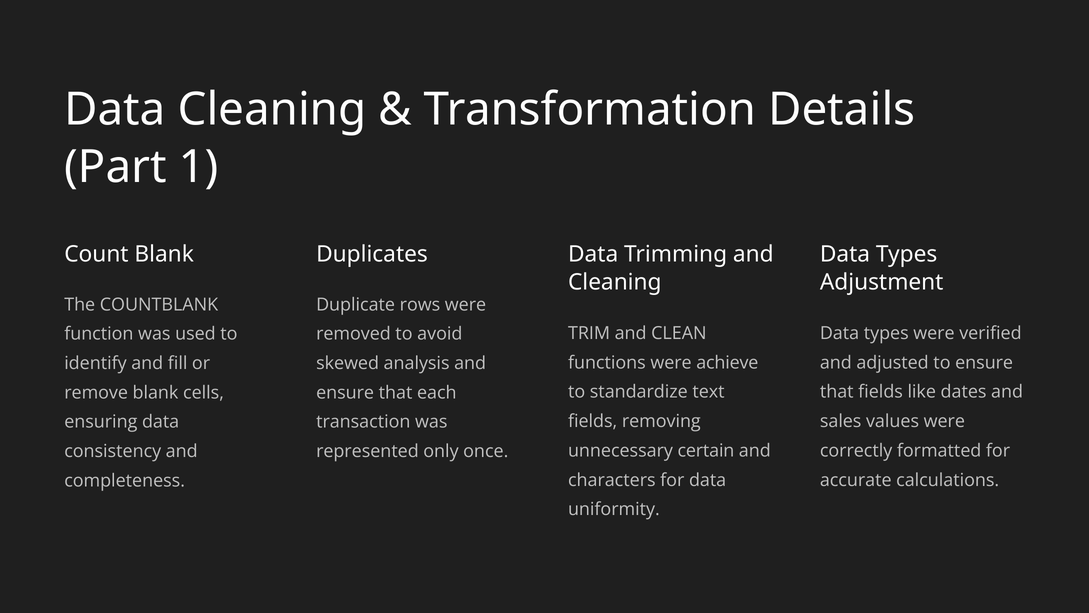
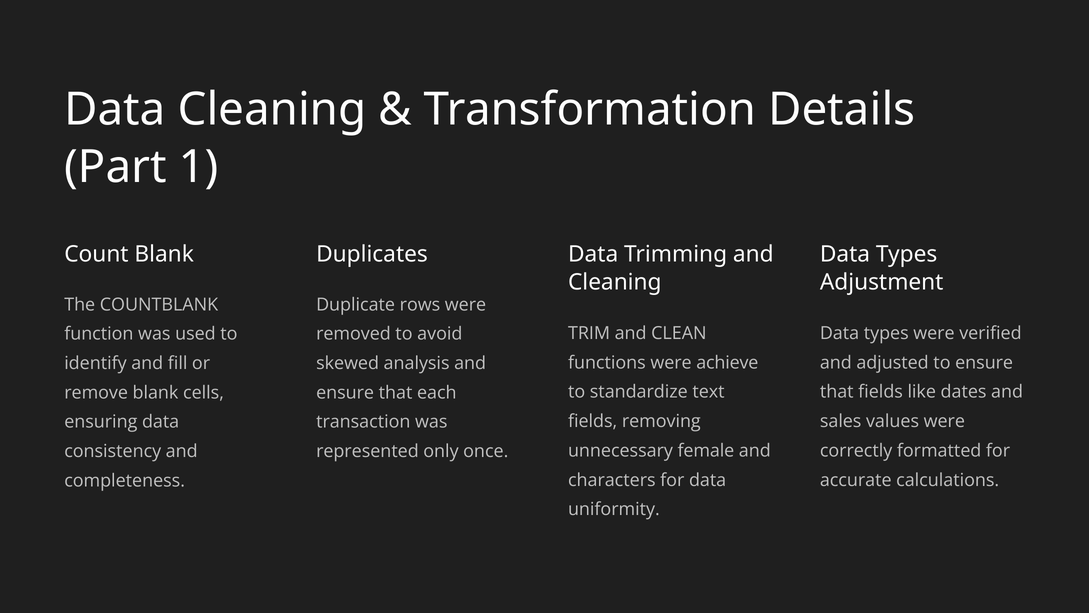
certain: certain -> female
